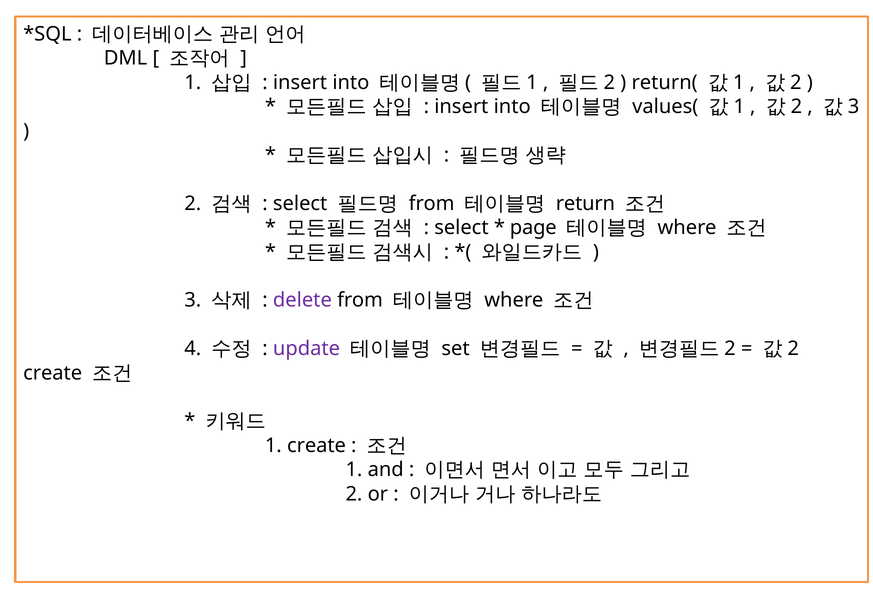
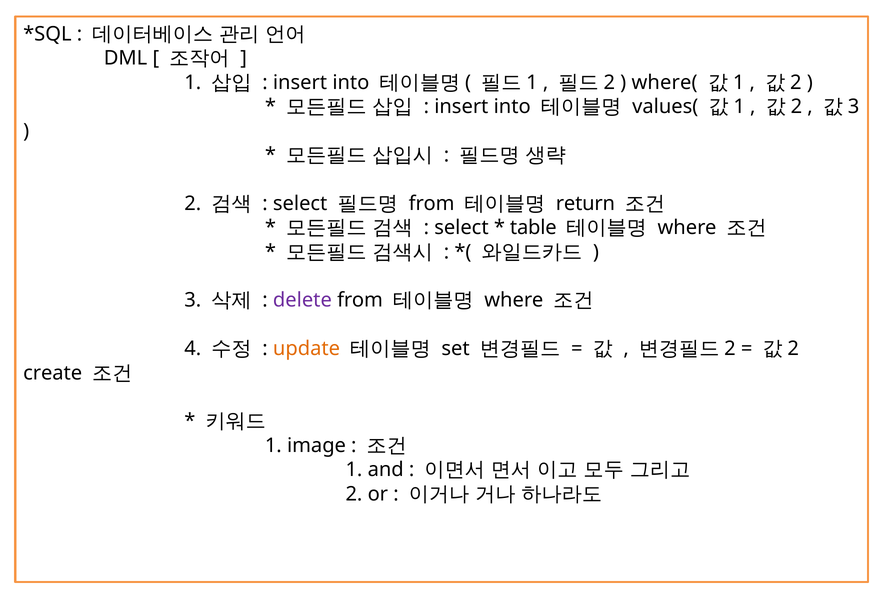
return(: return( -> where(
page: page -> table
update colour: purple -> orange
1 create: create -> image
